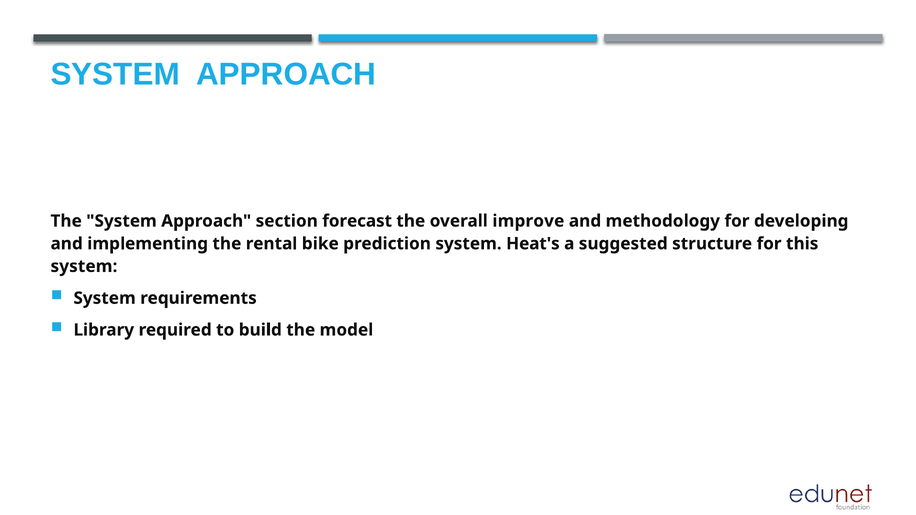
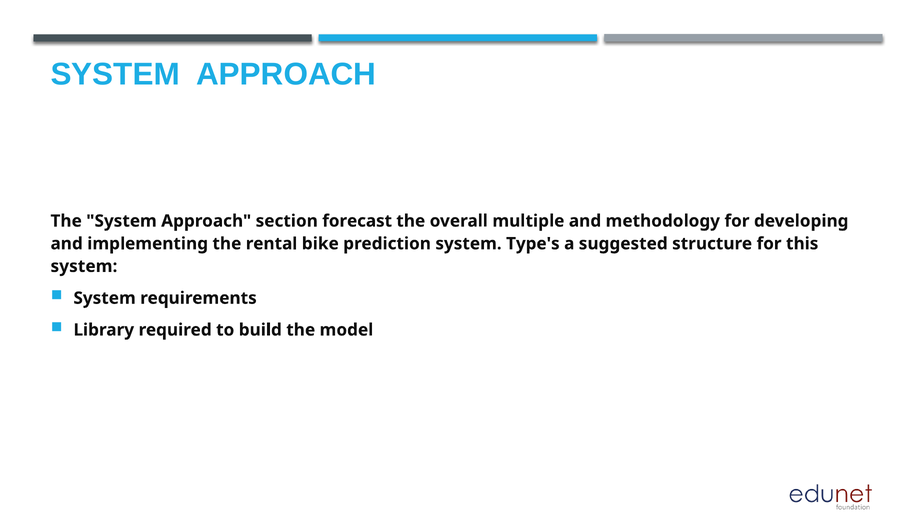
improve: improve -> multiple
Heat's: Heat's -> Type's
